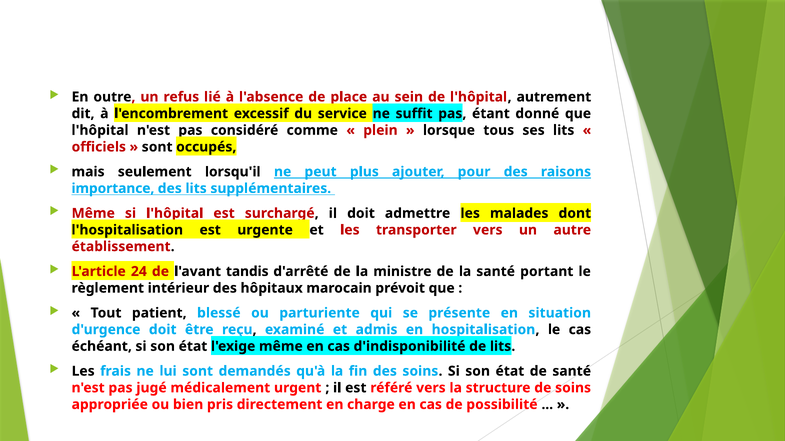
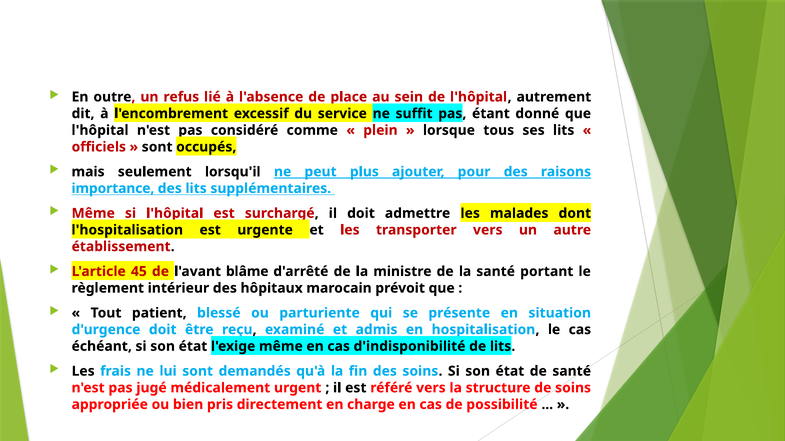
24: 24 -> 45
tandis: tandis -> blâme
